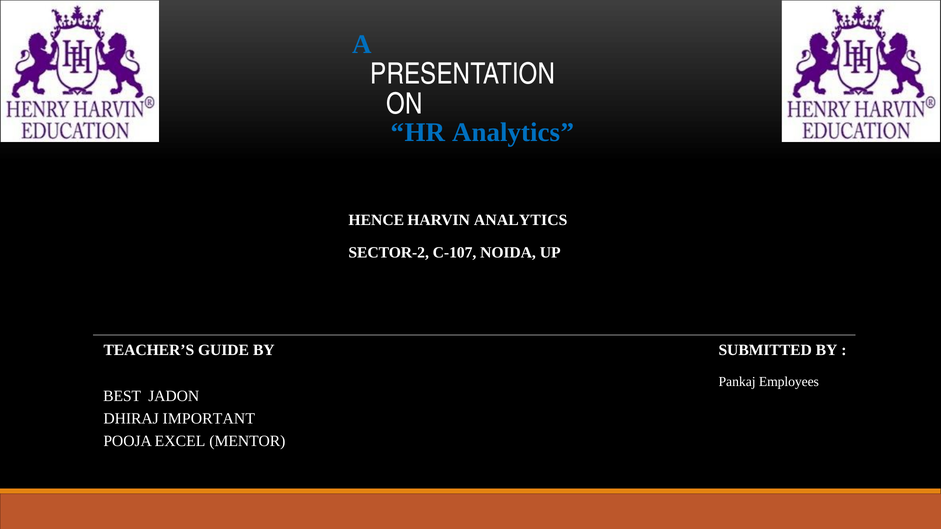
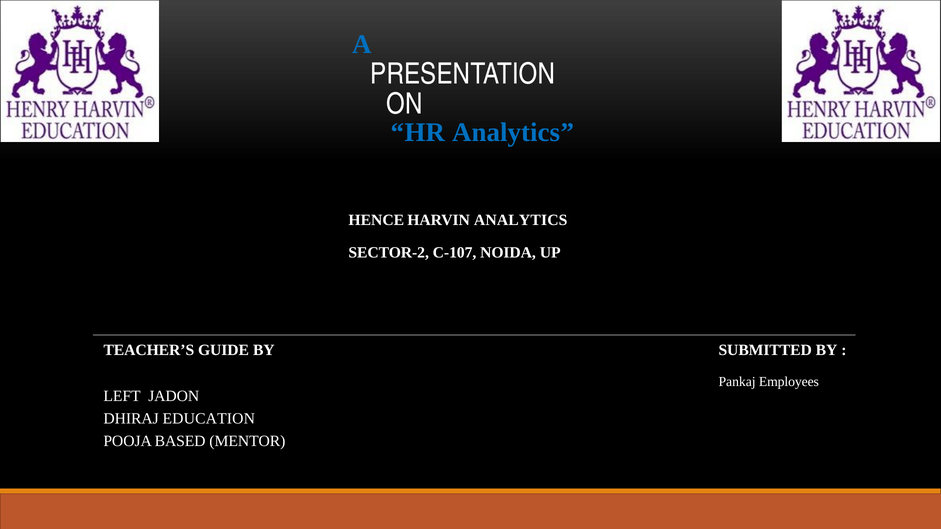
BEST: BEST -> LEFT
IMPORTANT: IMPORTANT -> EDUCATION
EXCEL: EXCEL -> BASED
